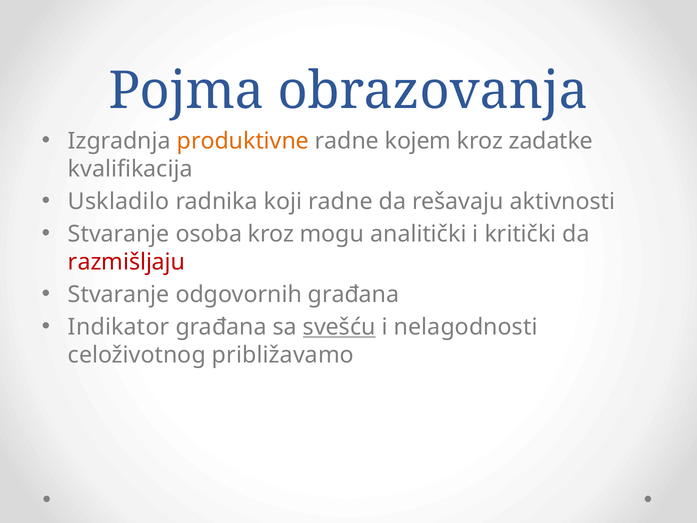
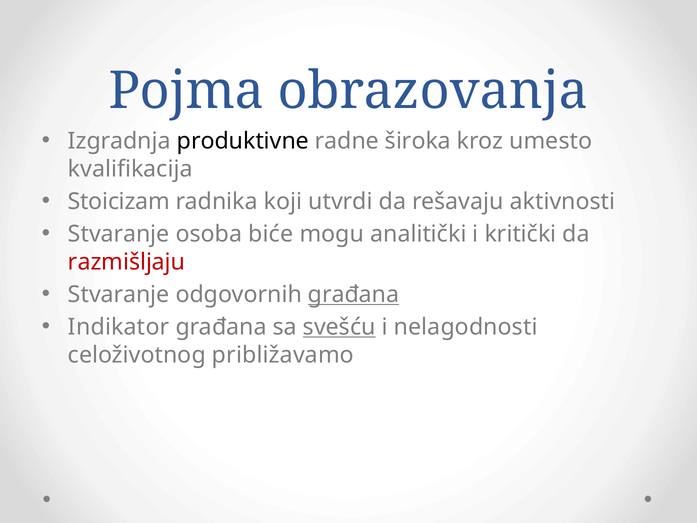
produktivne colour: orange -> black
kojem: kojem -> široka
zadatke: zadatke -> umesto
Uskladilo: Uskladilo -> Stoicizam
koji radne: radne -> utvrdi
osoba kroz: kroz -> biće
građana at (354, 294) underline: none -> present
